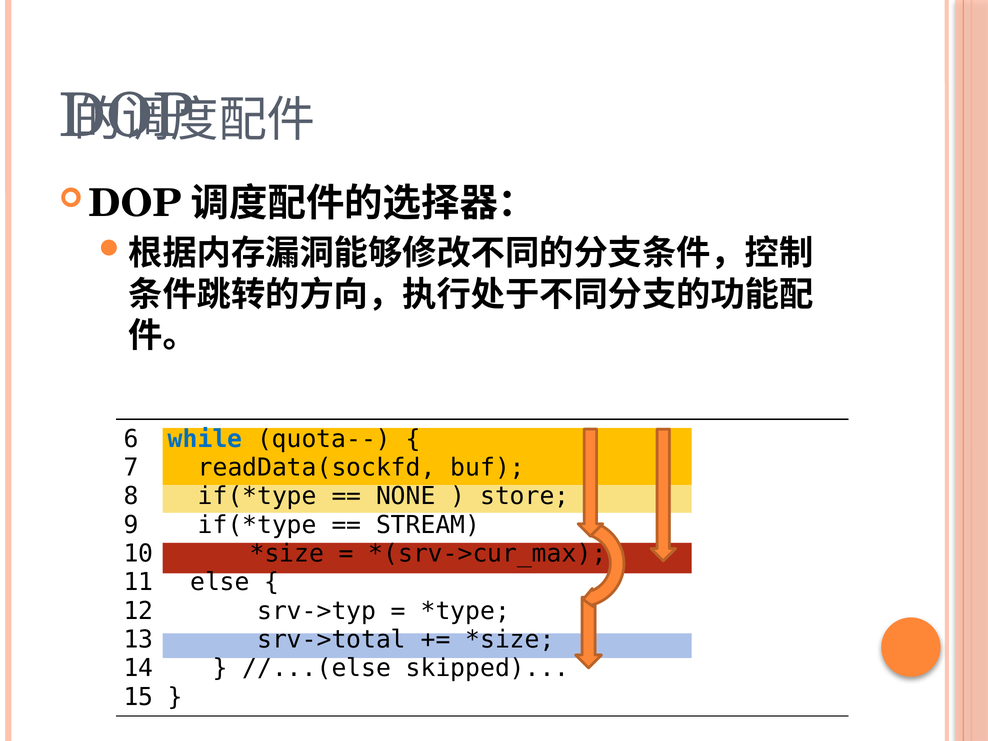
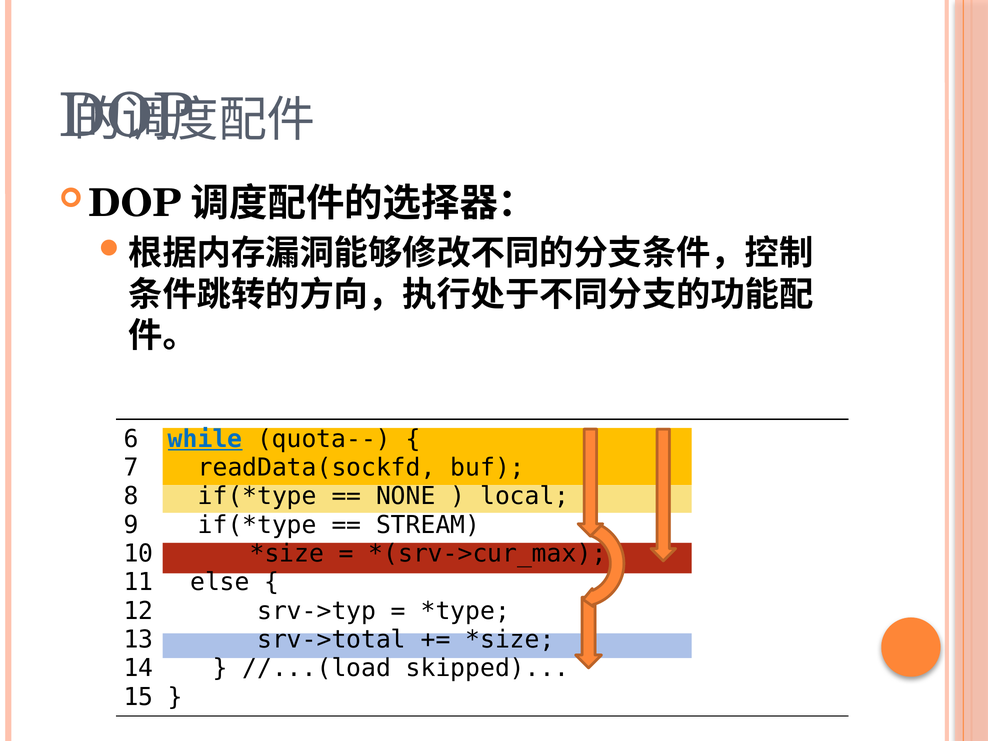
while underline: none -> present
store: store -> local
//...(else: //...(else -> //...(load
